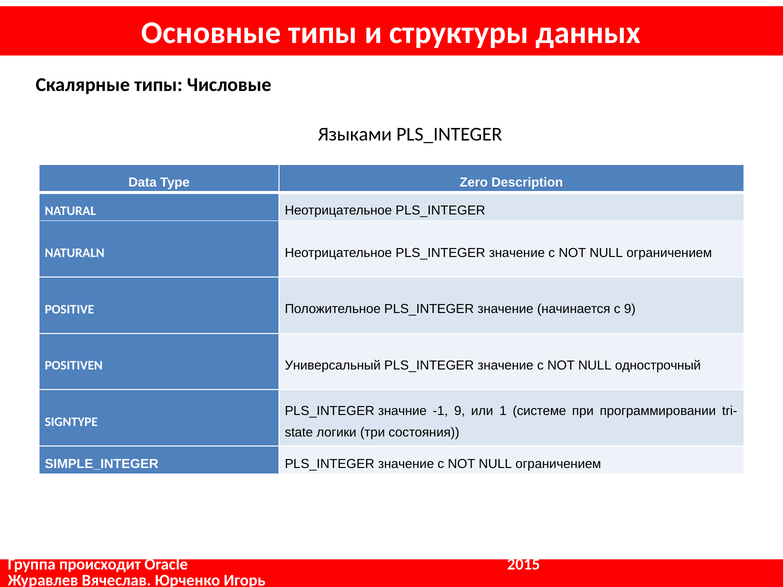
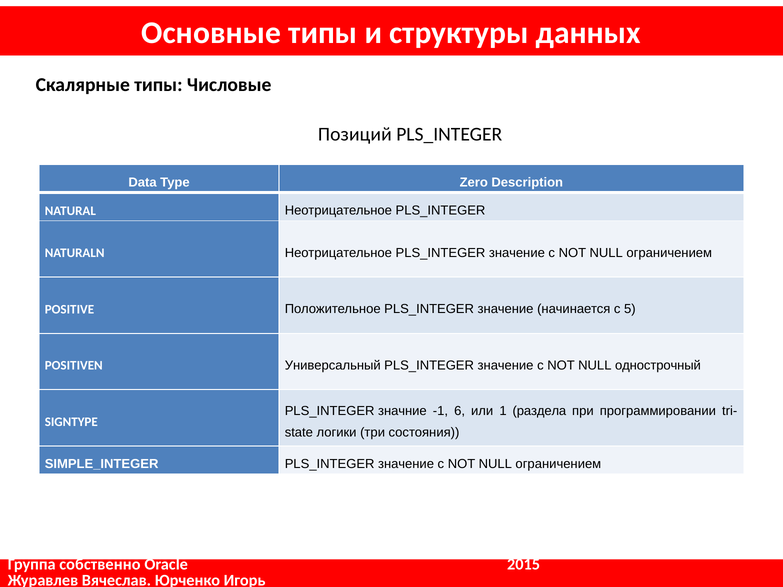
Языками: Языками -> Позиций
с 9: 9 -> 5
-1 9: 9 -> 6
системе: системе -> раздела
происходит: происходит -> собственно
